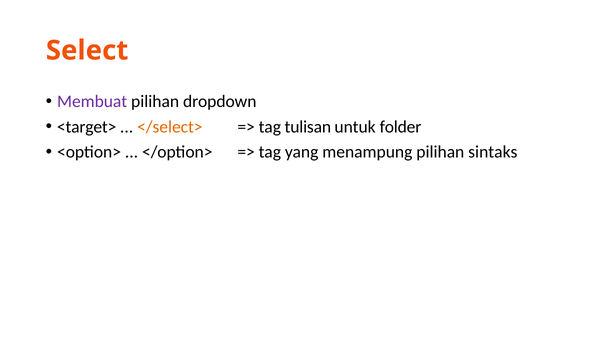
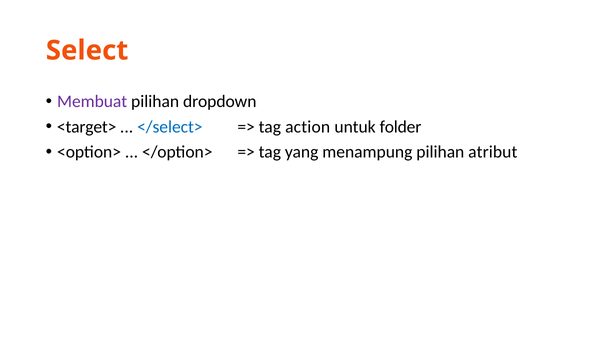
</select> colour: orange -> blue
tulisan: tulisan -> action
sintaks: sintaks -> atribut
